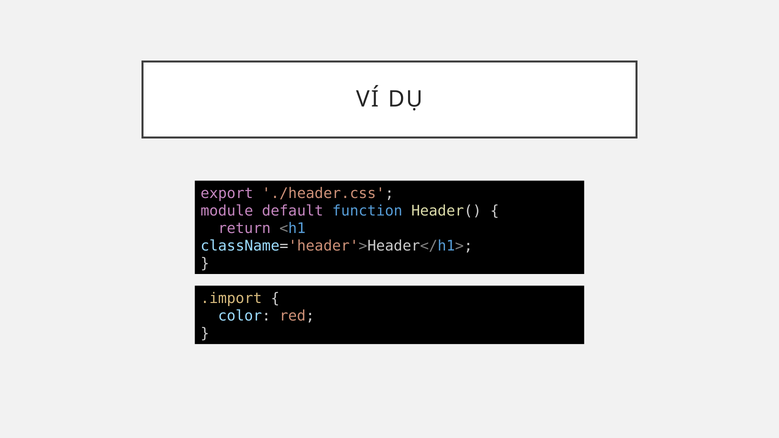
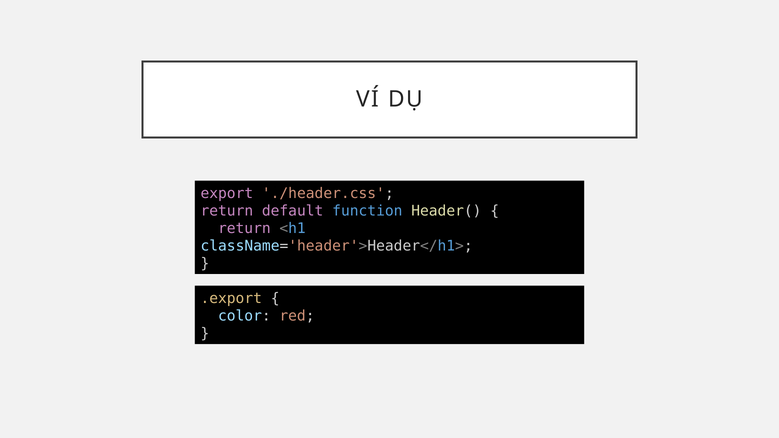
module at (227, 211): module -> return
.import: .import -> .export
